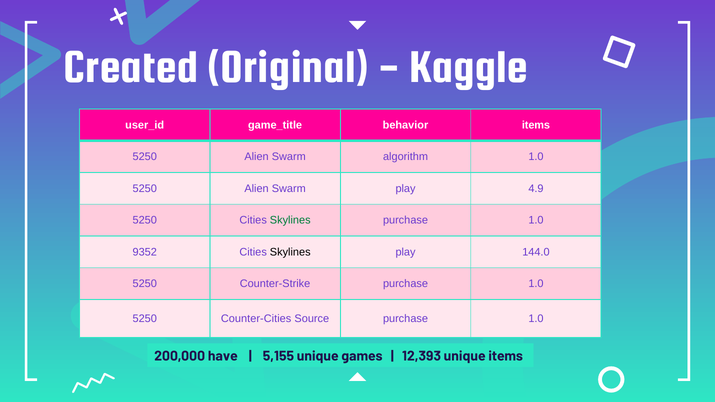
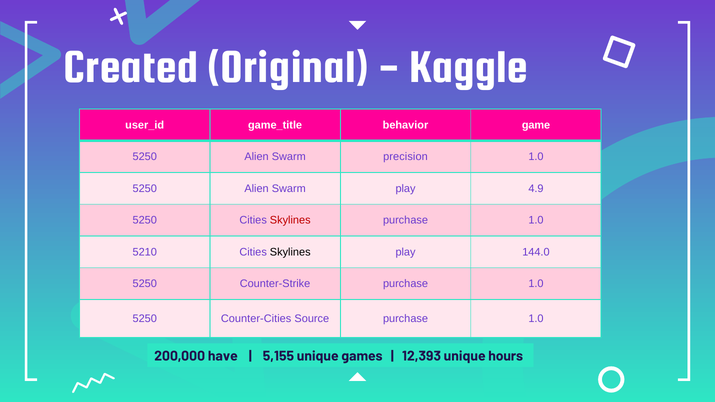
behavior items: items -> game
algorithm: algorithm -> precision
Skylines at (290, 220) colour: green -> red
9352: 9352 -> 5210
unique items: items -> hours
